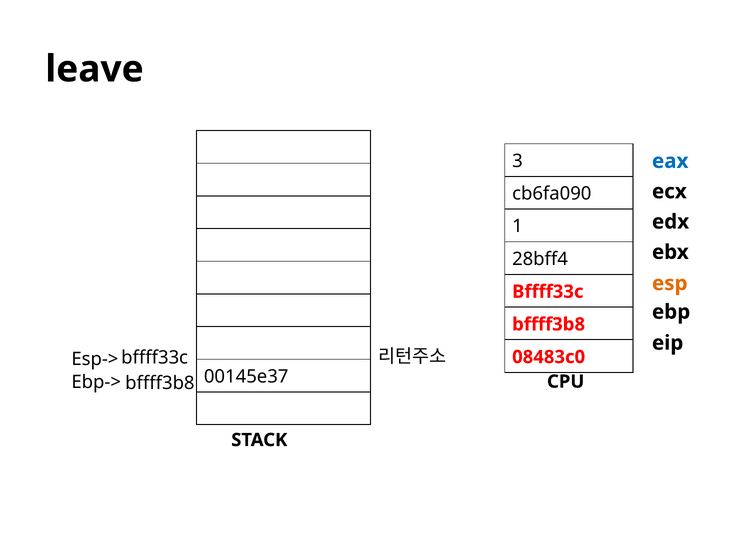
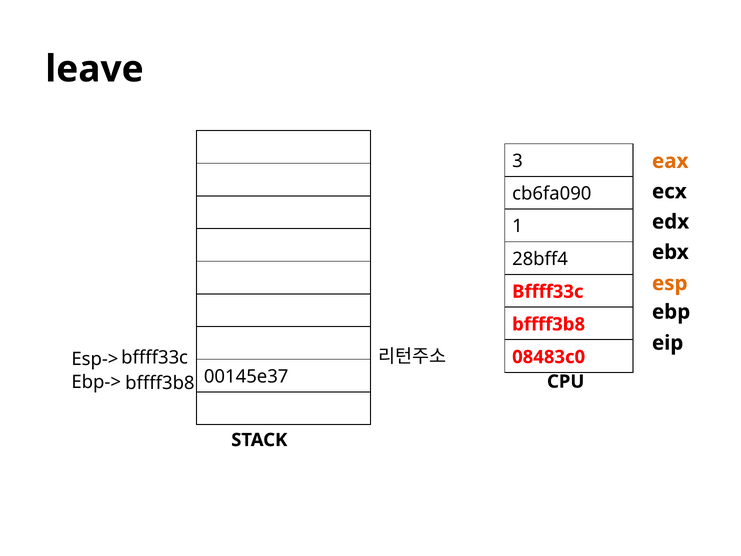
eax colour: blue -> orange
